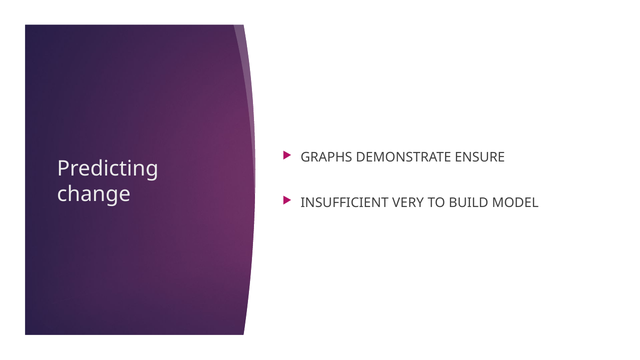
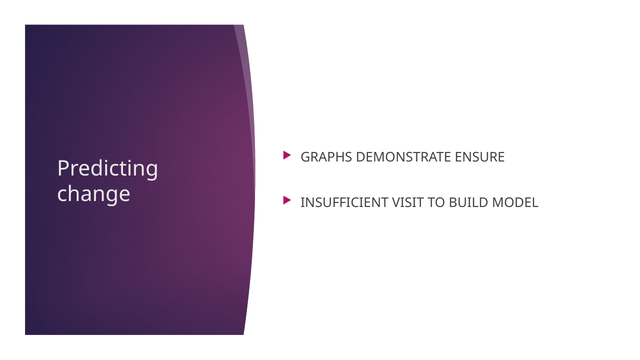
VERY: VERY -> VISIT
